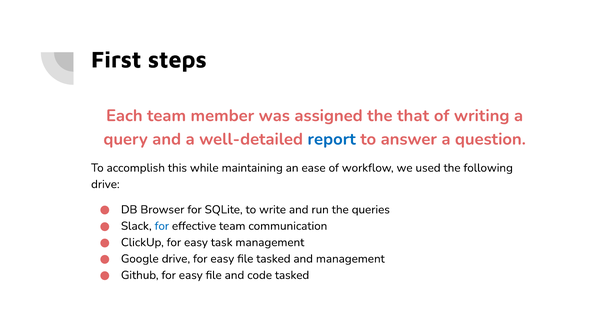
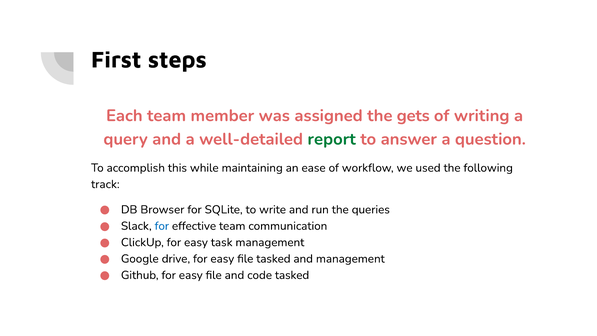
that: that -> gets
report colour: blue -> green
drive at (105, 184): drive -> track
